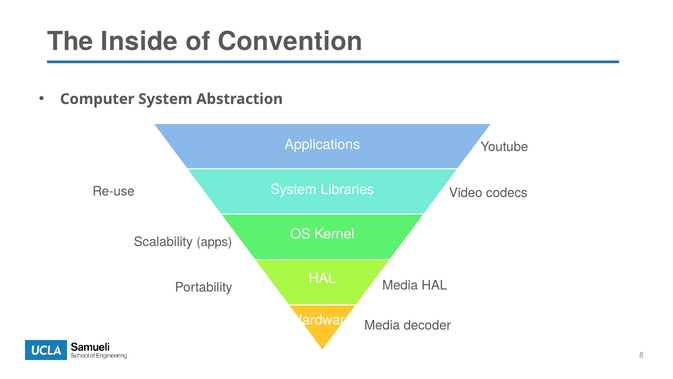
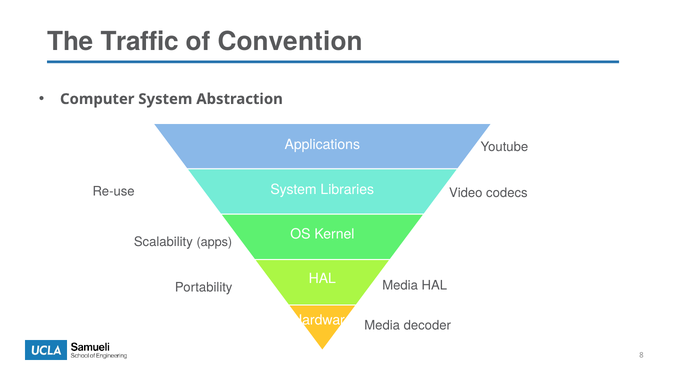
Inside: Inside -> Traffic
